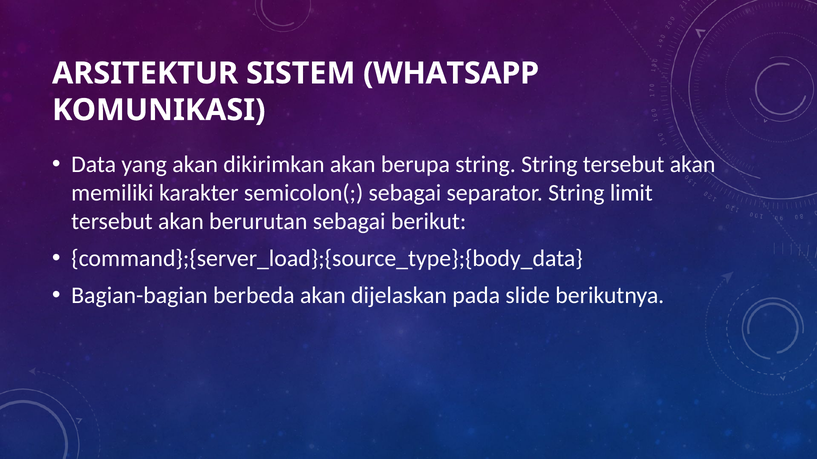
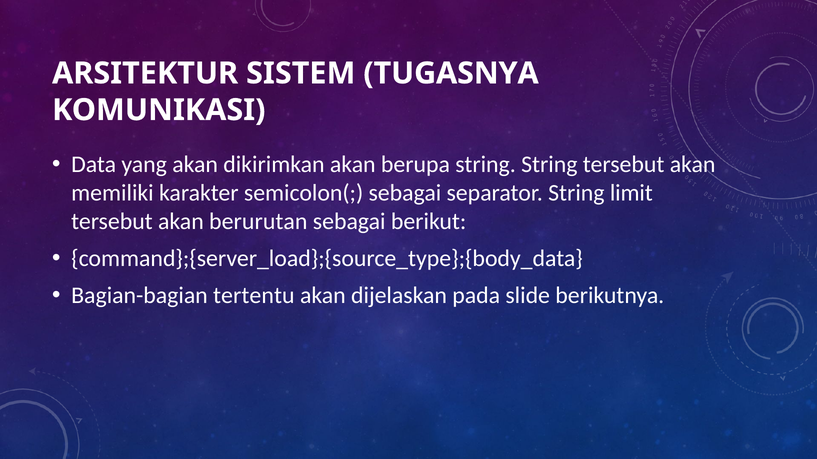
WHATSAPP: WHATSAPP -> TUGASNYA
berbeda: berbeda -> tertentu
